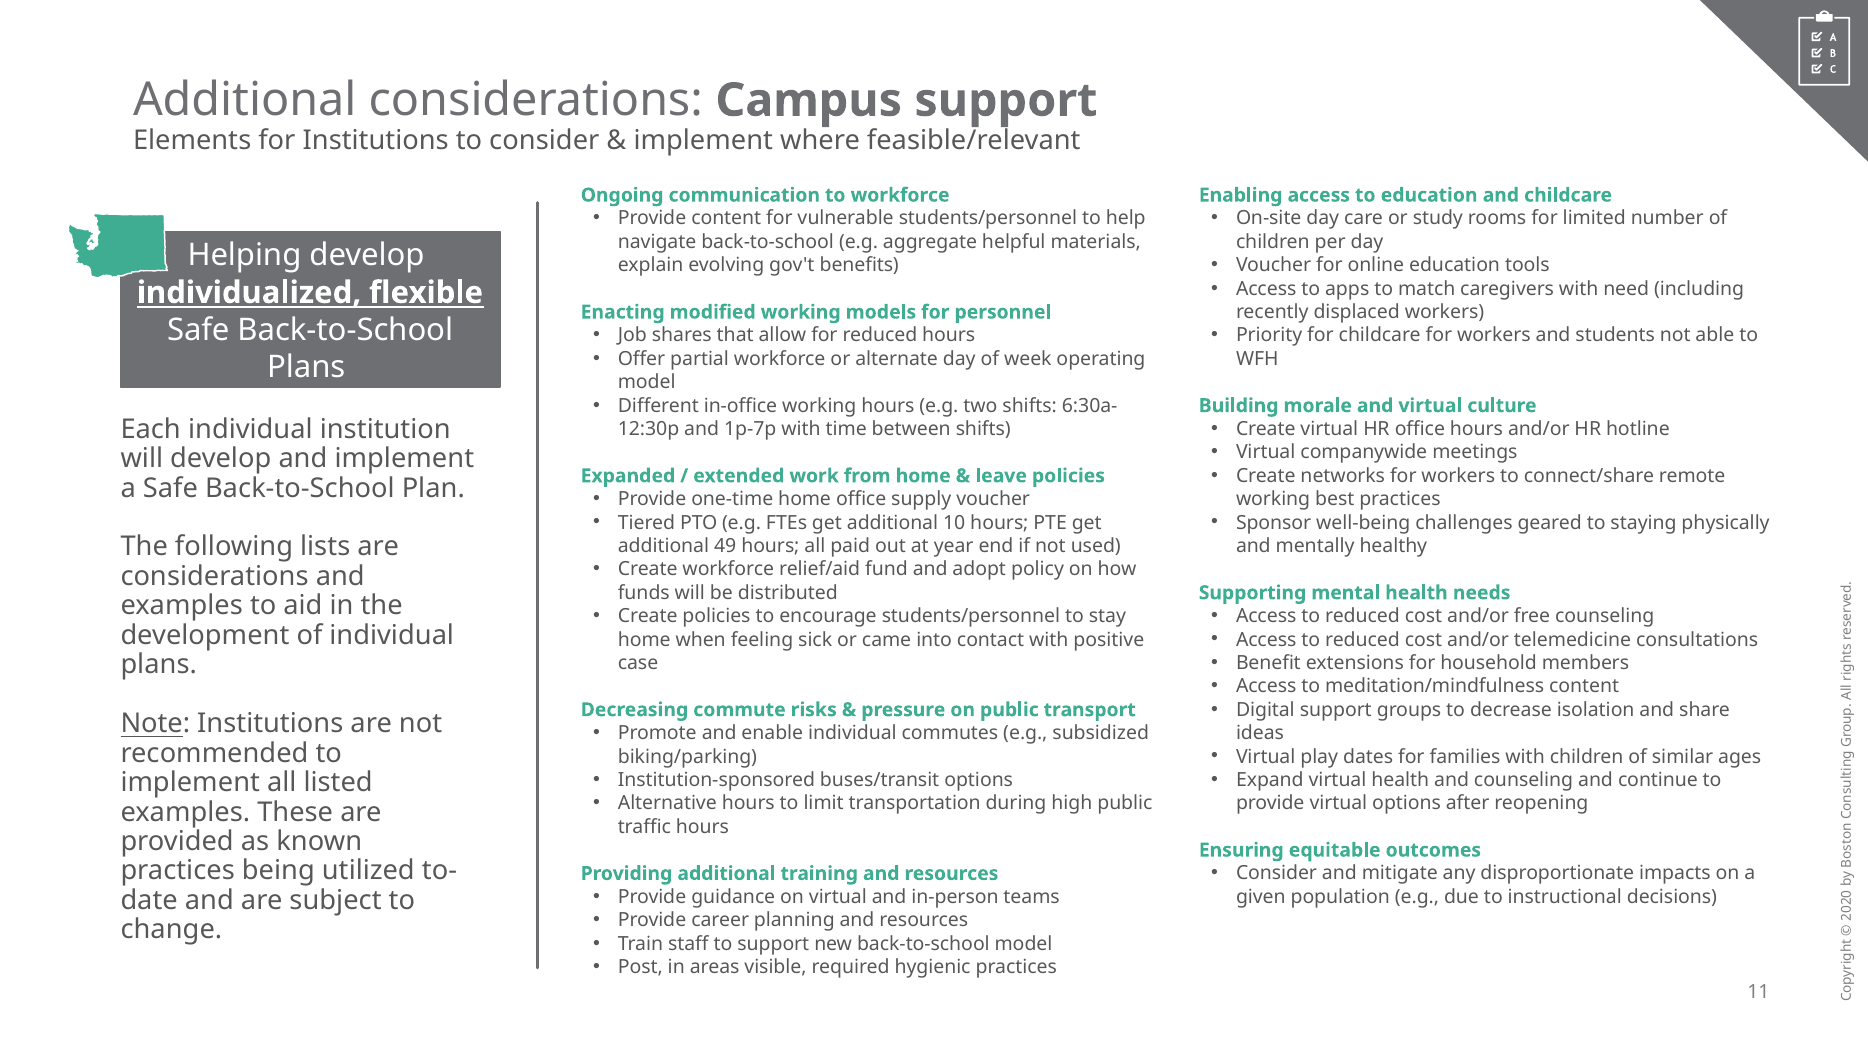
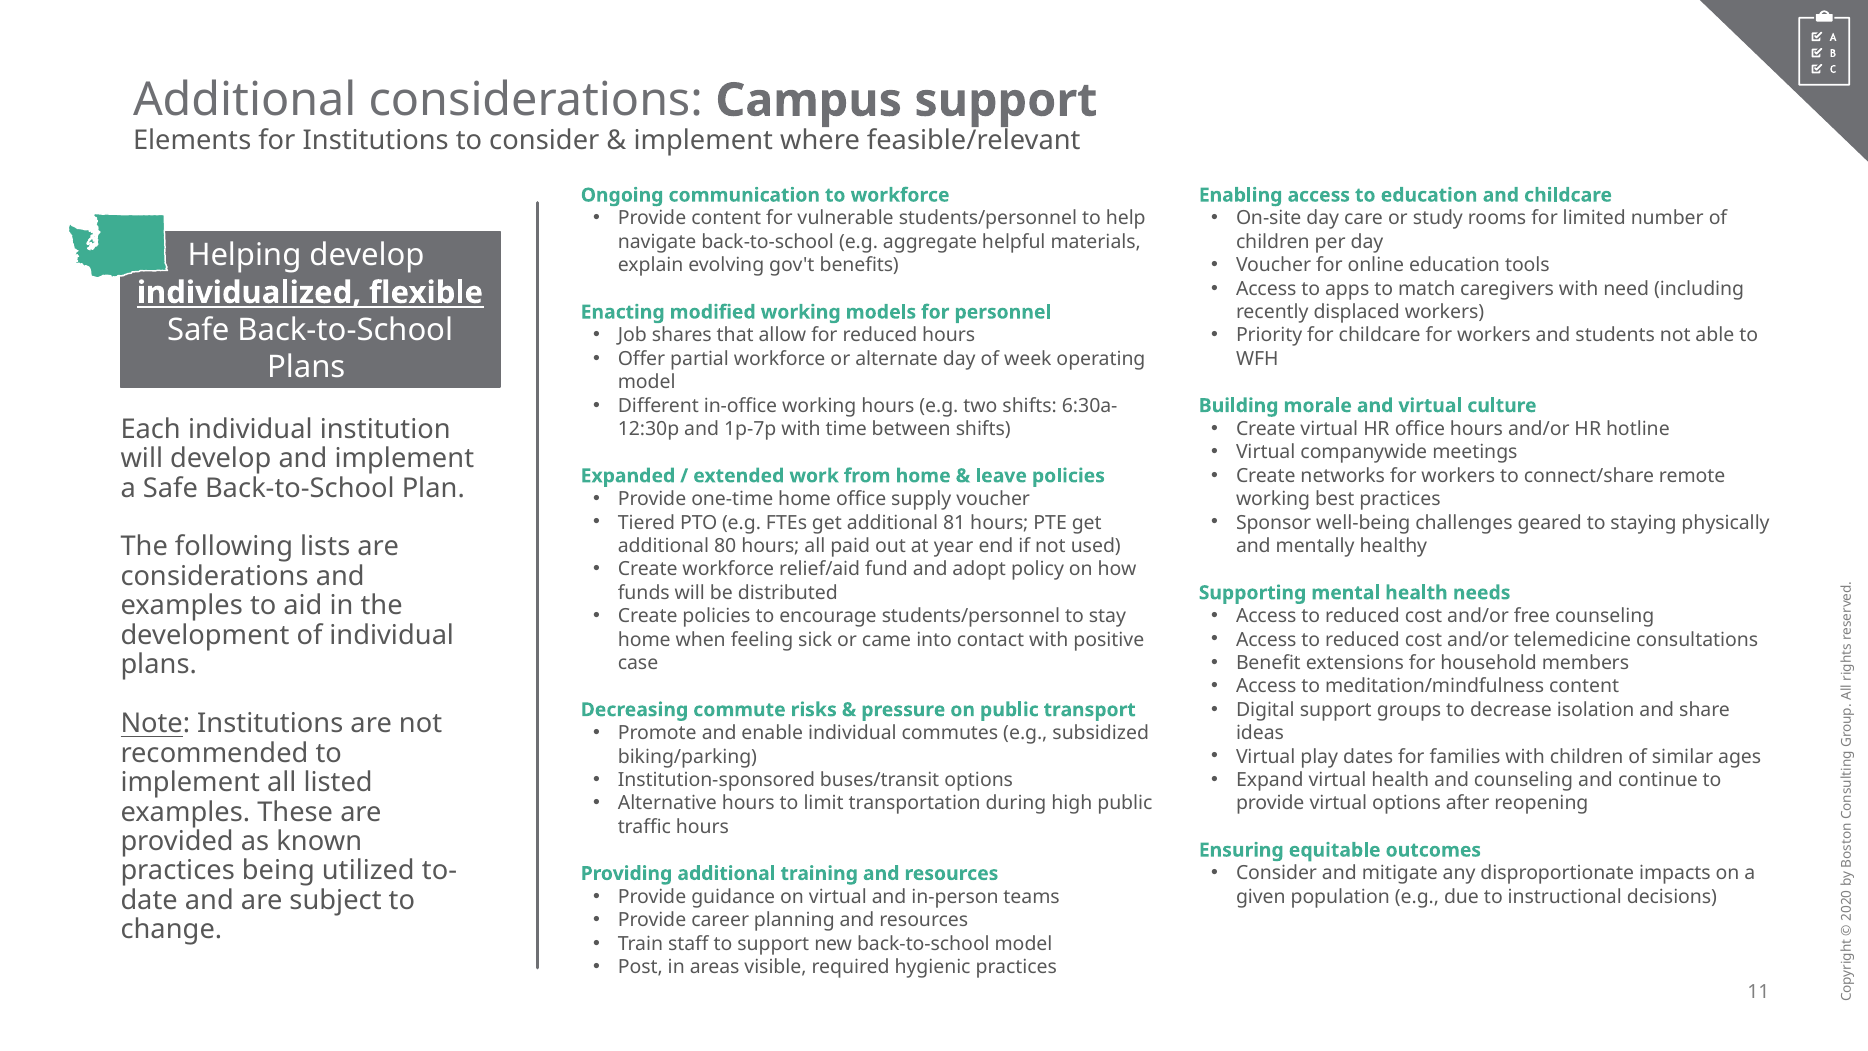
10: 10 -> 81
49: 49 -> 80
